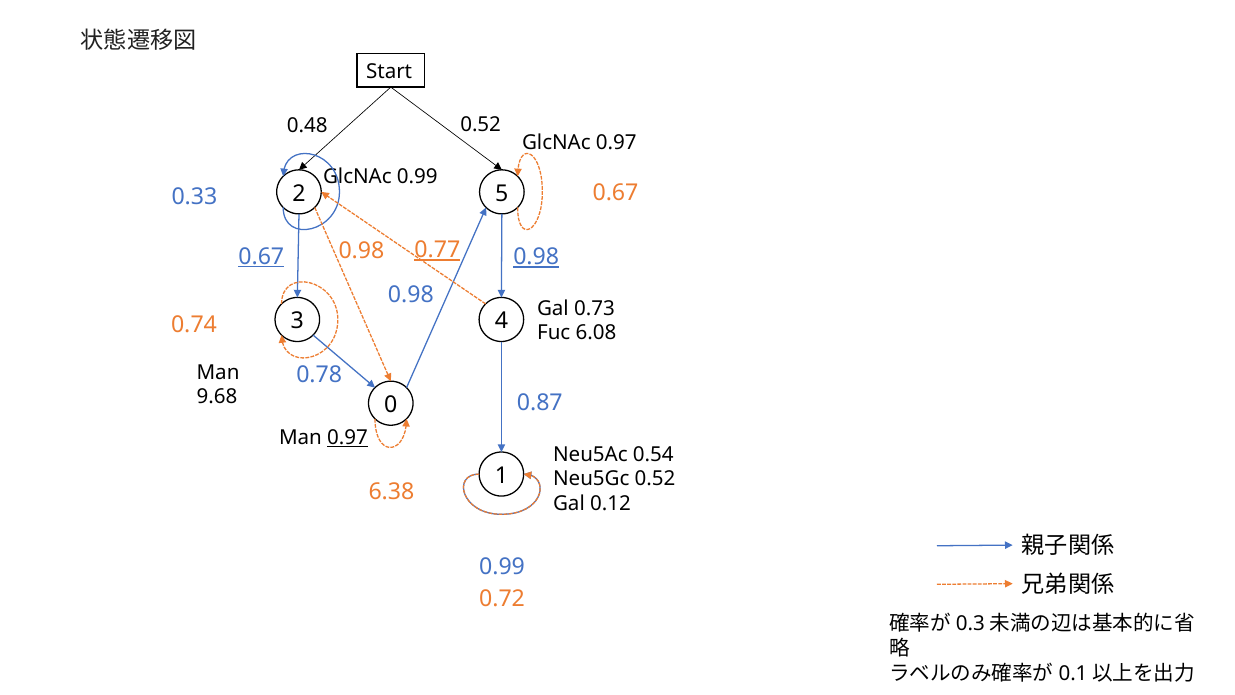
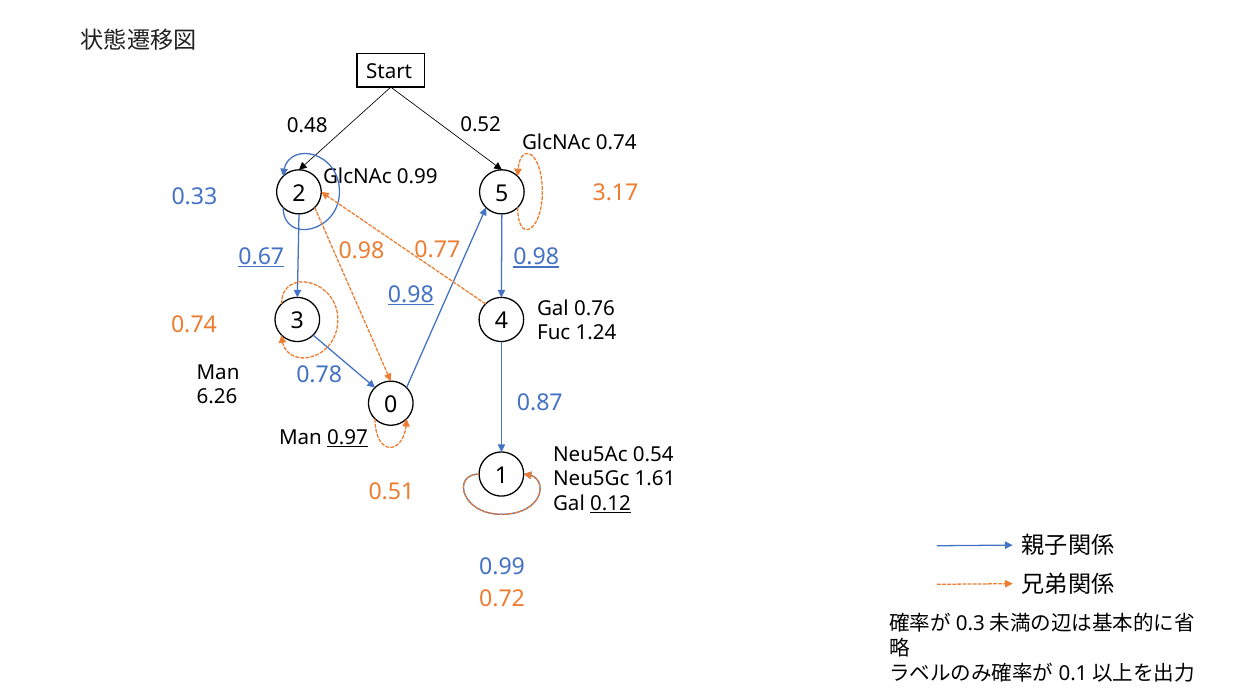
GlcNAc 0.97: 0.97 -> 0.74
0.67 at (615, 193): 0.67 -> 3.17
0.77 underline: present -> none
0.98 at (411, 295) underline: none -> present
0.73: 0.73 -> 0.76
6.08: 6.08 -> 1.24
9.68: 9.68 -> 6.26
Neu5Gc 0.52: 0.52 -> 1.61
6.38: 6.38 -> 0.51
0.12 underline: none -> present
